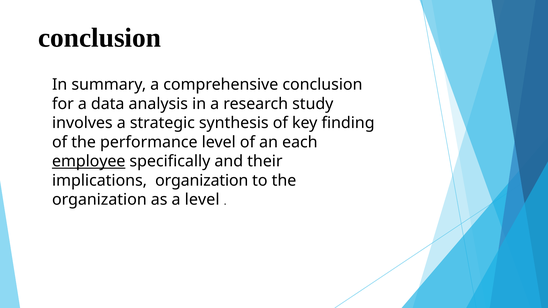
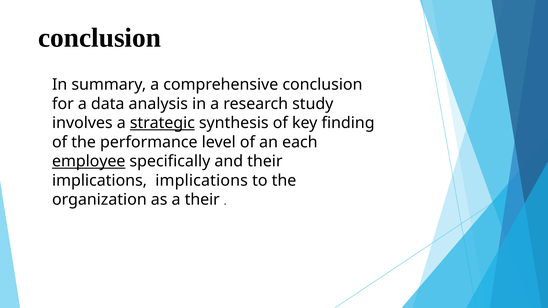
strategic underline: none -> present
implications organization: organization -> implications
a level: level -> their
